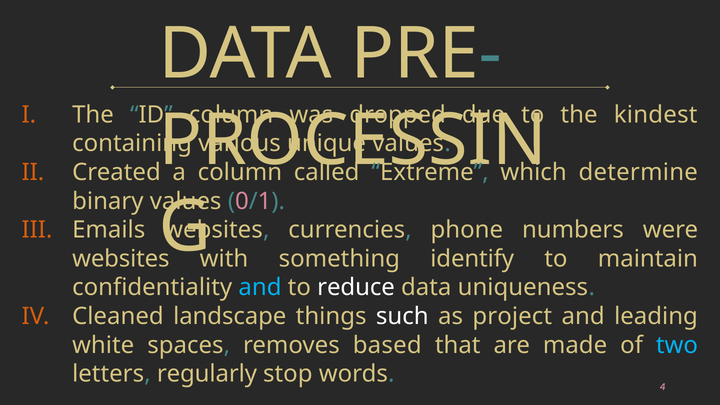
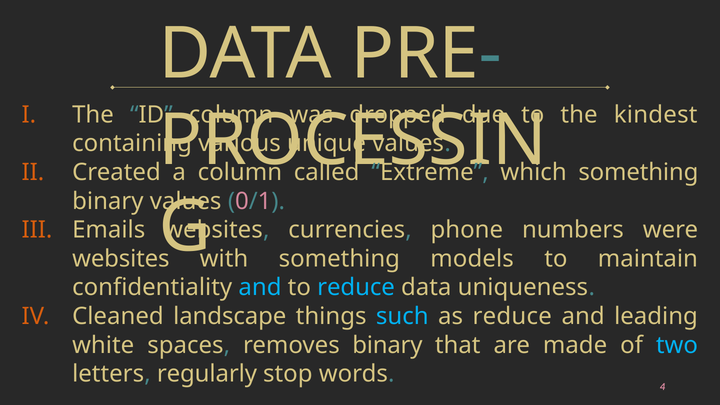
determine at (638, 172): determine -> something
identify: identify -> models
reduce at (356, 288) colour: white -> light blue
such colour: white -> light blue
as project: project -> reduce
removes based: based -> binary
